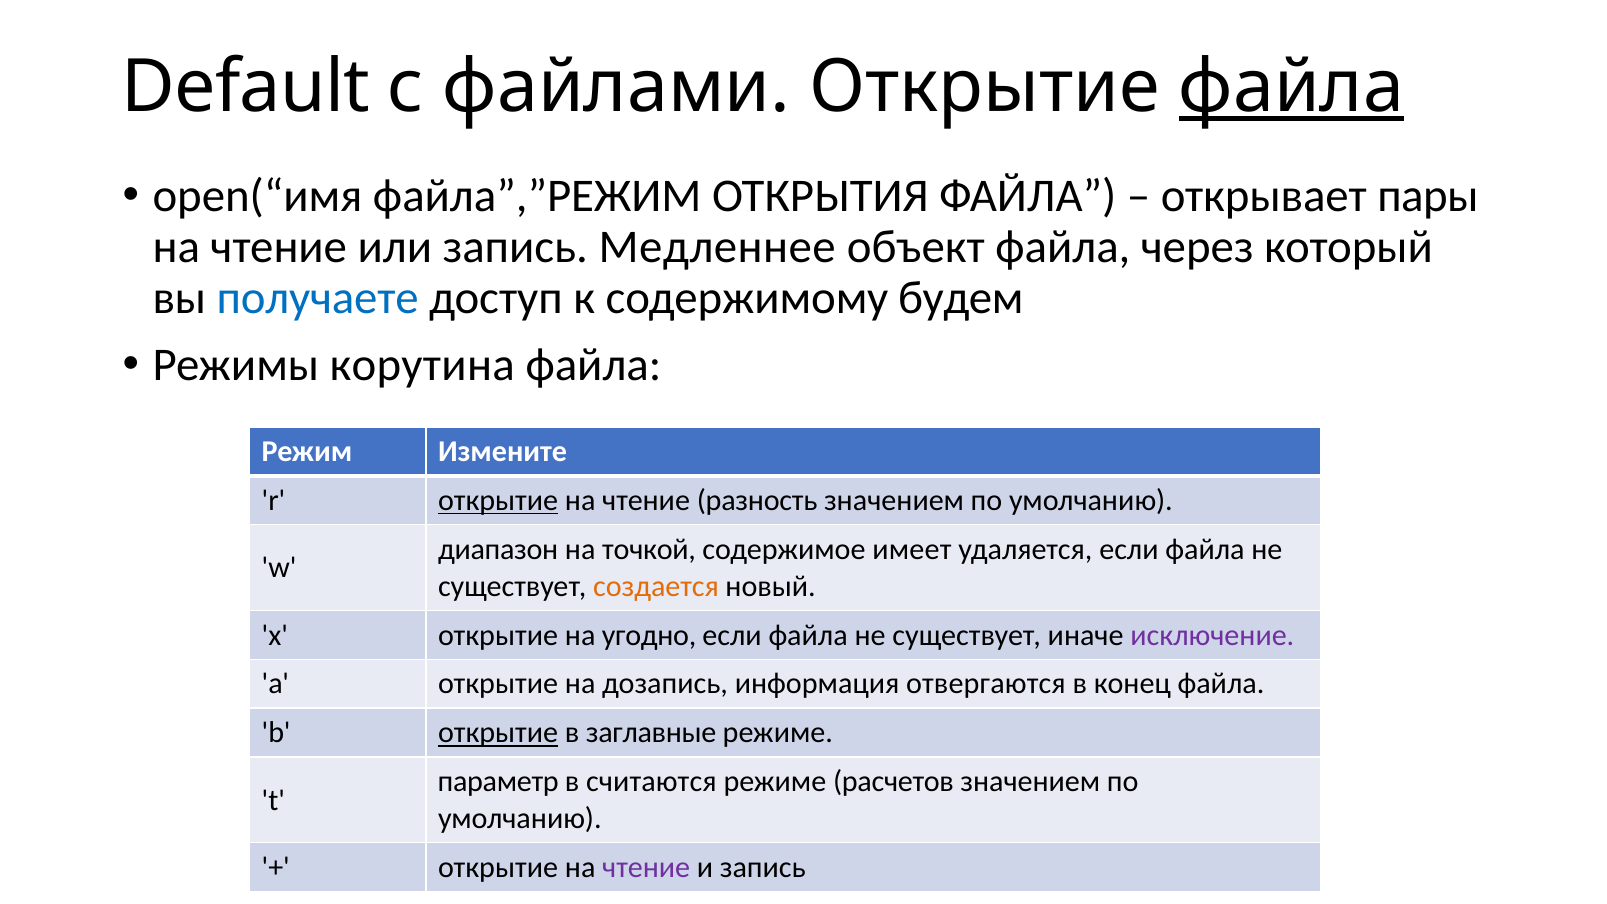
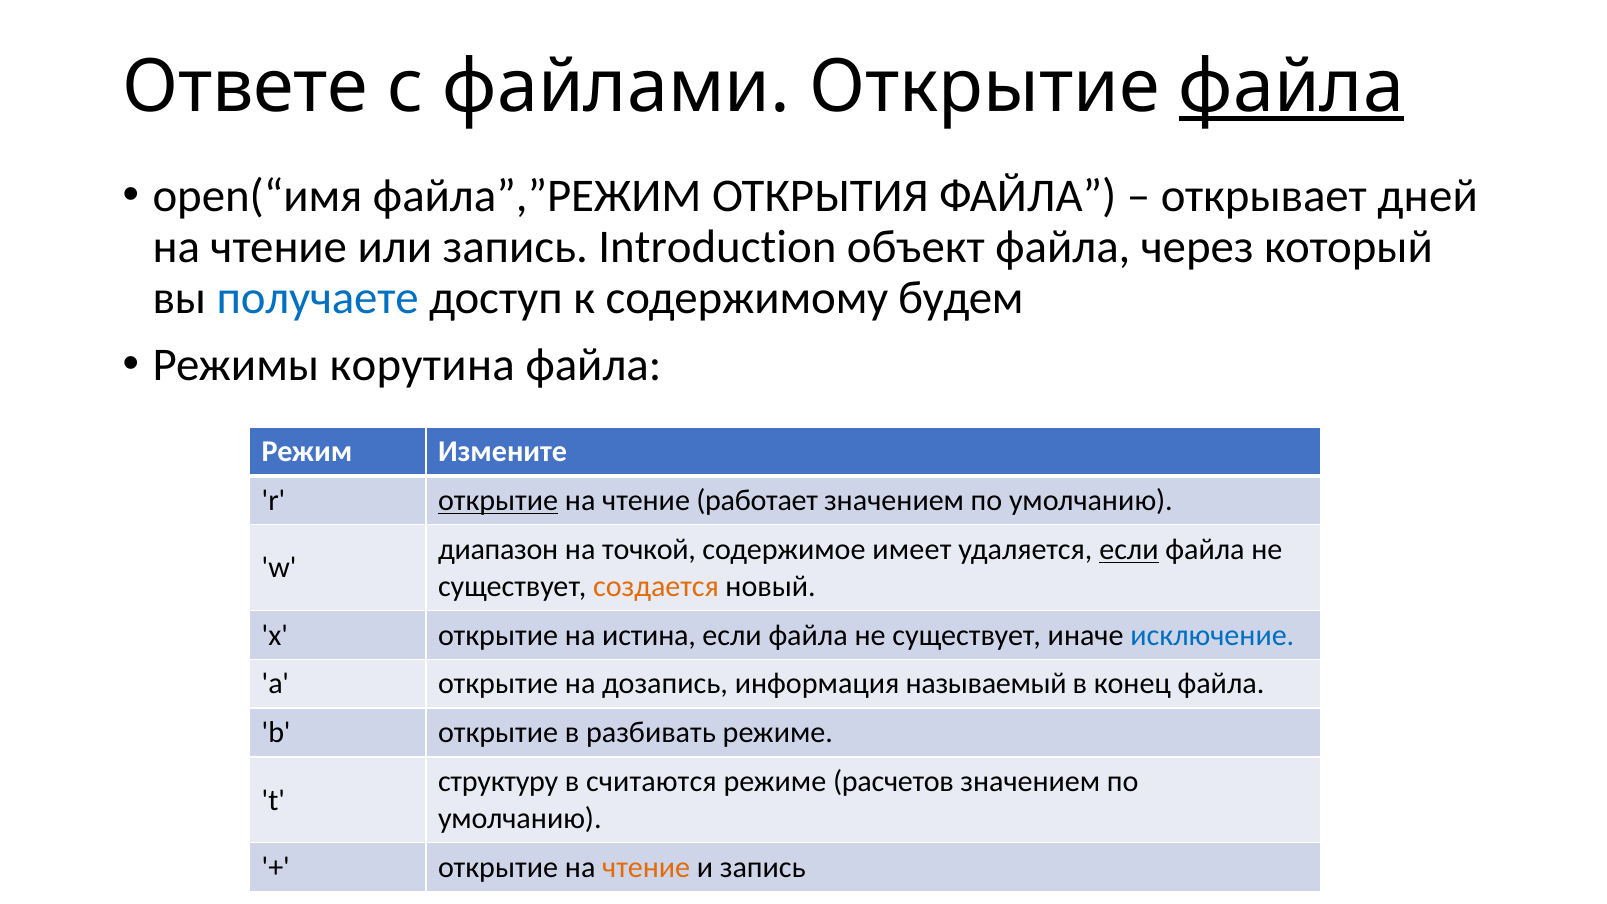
Default: Default -> Ответе
пары: пары -> дней
Медленнее: Медленнее -> Introduction
разность: разность -> работает
если at (1129, 549) underline: none -> present
угодно: угодно -> истина
исключение colour: purple -> blue
отвергаются: отвергаются -> называемый
открытие at (498, 733) underline: present -> none
заглавные: заглавные -> разбивать
параметр: параметр -> структуру
чтение at (646, 867) colour: purple -> orange
